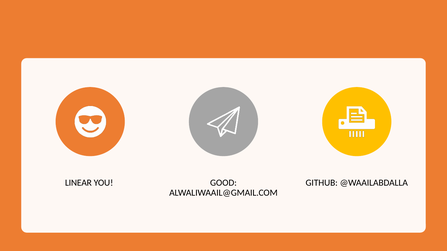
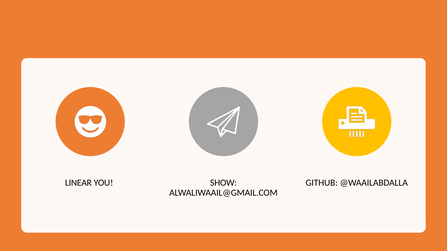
GOOD: GOOD -> SHOW
